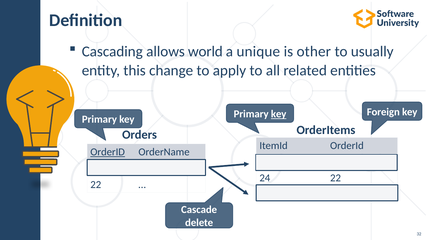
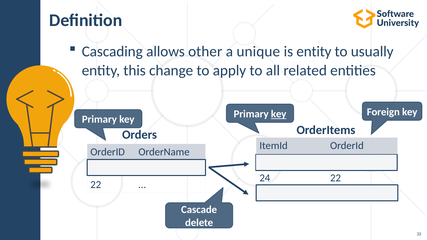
world: world -> other
is other: other -> entity
OrderID at (108, 152) underline: present -> none
